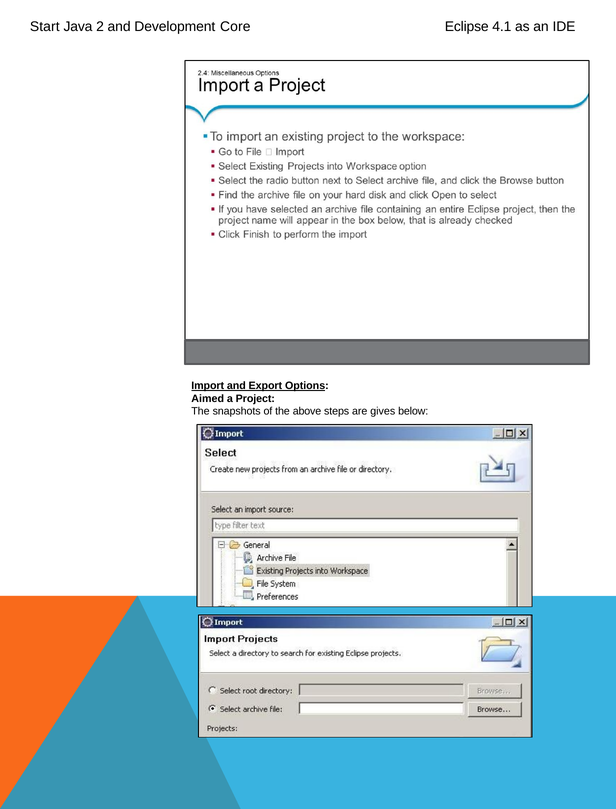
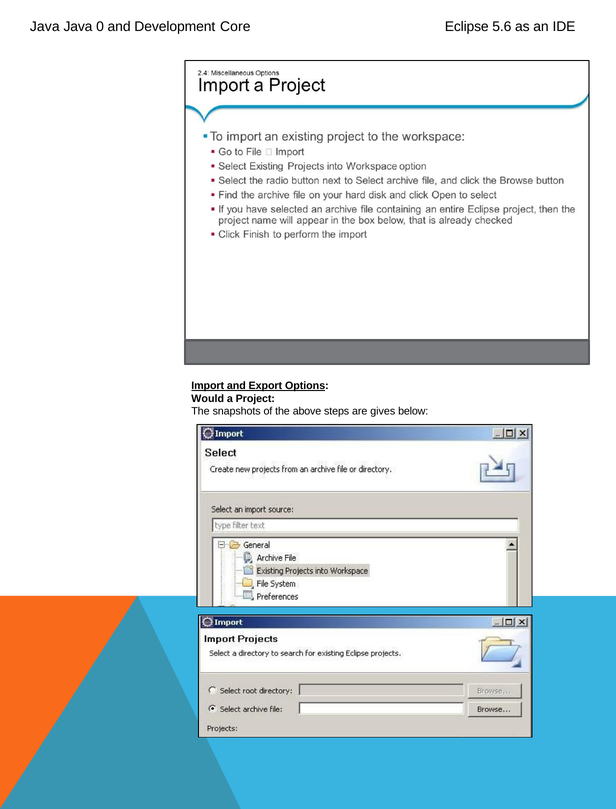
Start at (45, 27): Start -> Java
2: 2 -> 0
4.1: 4.1 -> 5.6
Aimed: Aimed -> Would
